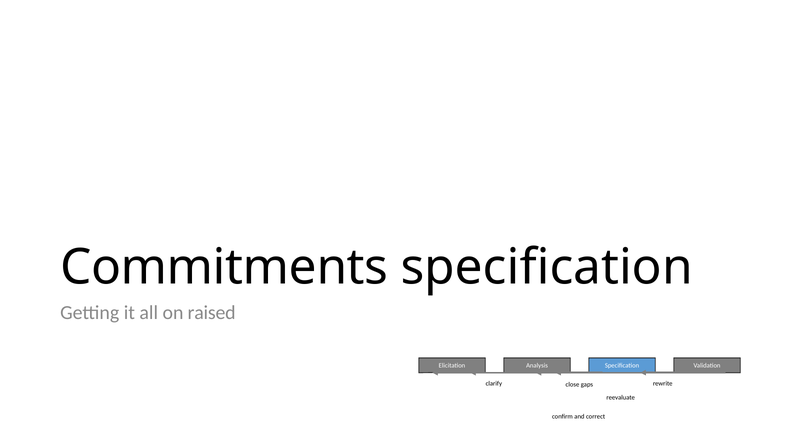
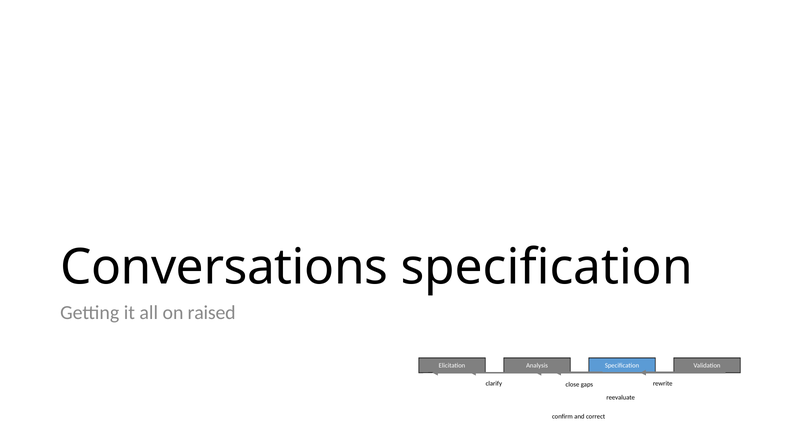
Commitments: Commitments -> Conversations
